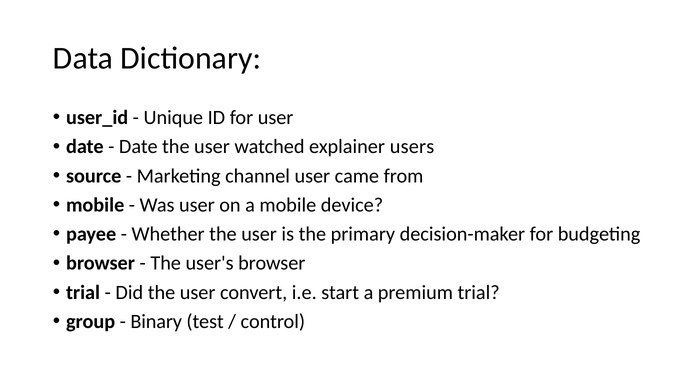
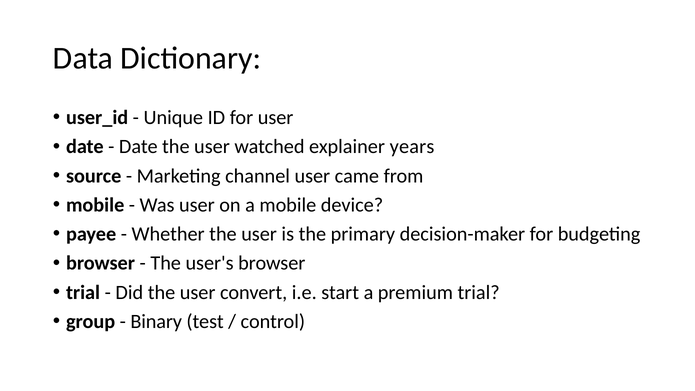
users: users -> years
